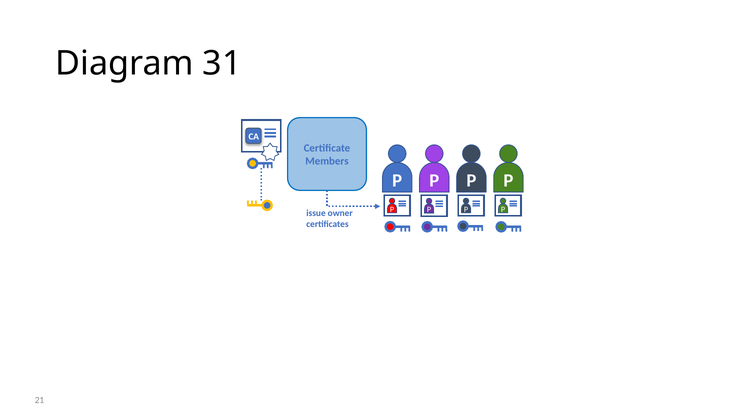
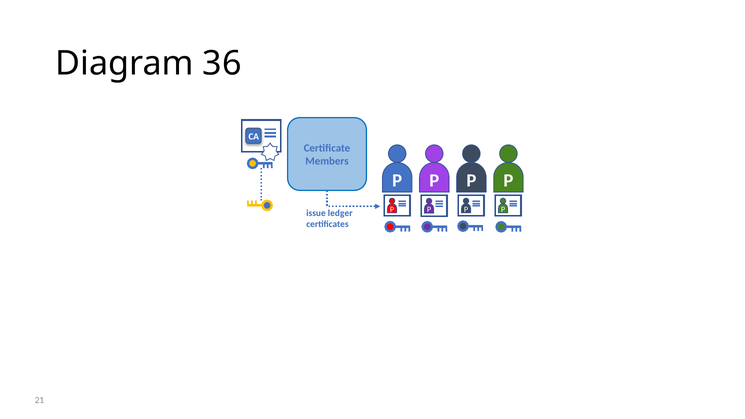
31: 31 -> 36
owner: owner -> ledger
